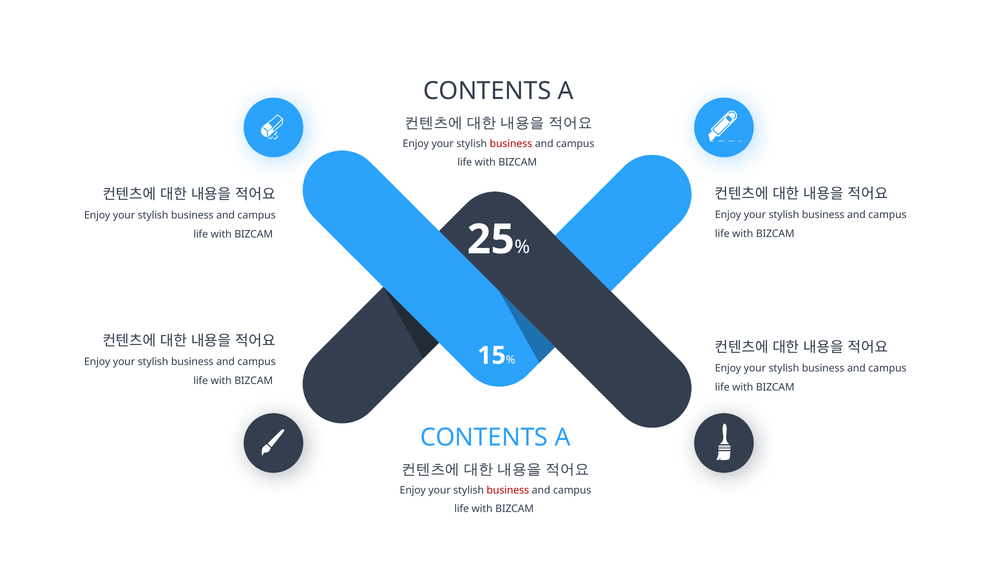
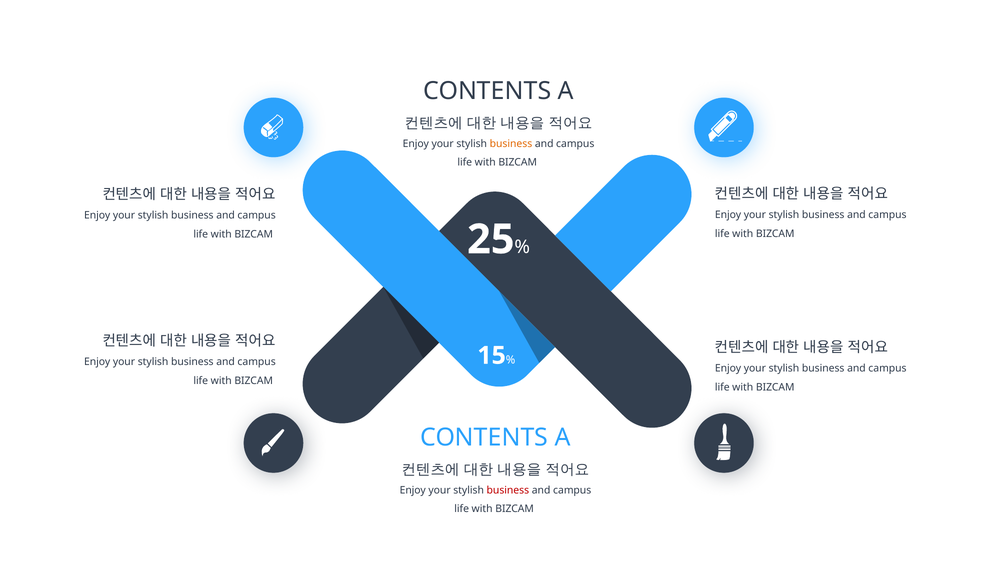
business at (511, 144) colour: red -> orange
